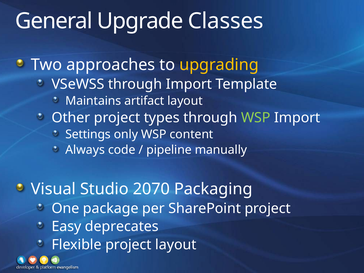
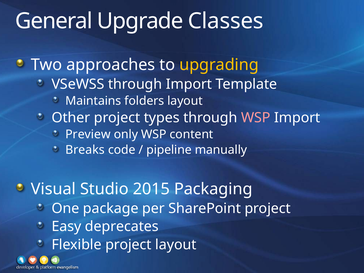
artifact: artifact -> folders
WSP at (256, 118) colour: light green -> pink
Settings: Settings -> Preview
Always: Always -> Breaks
2070: 2070 -> 2015
